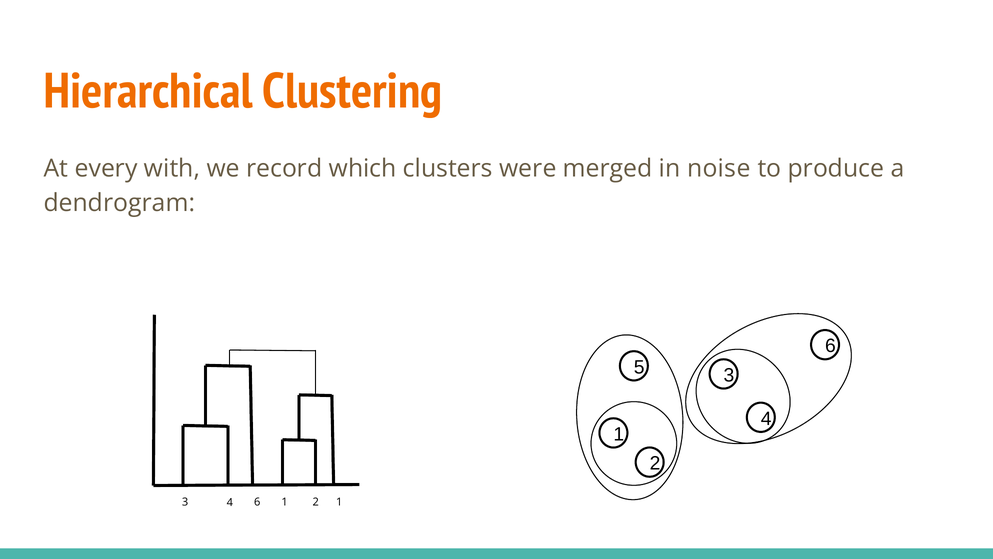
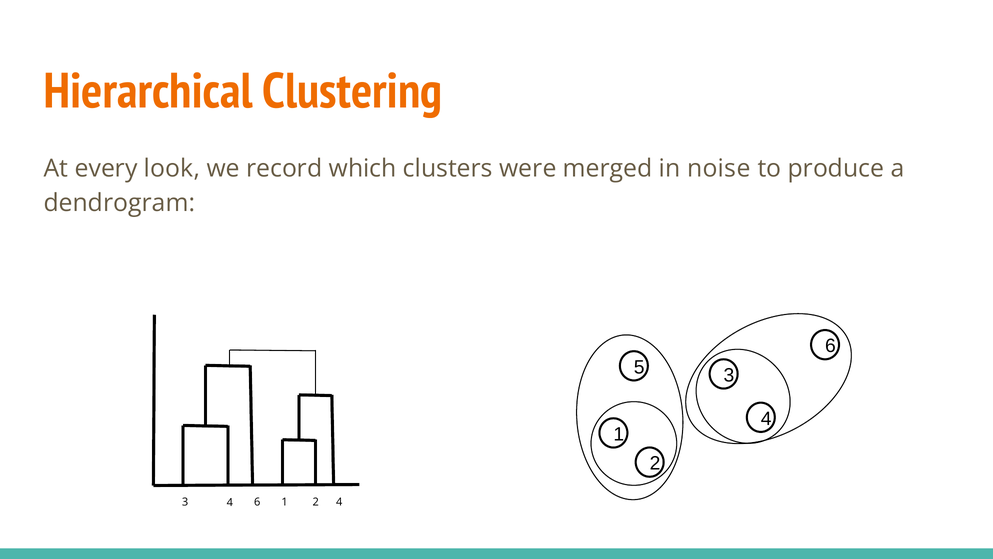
with: with -> look
2 1: 1 -> 4
